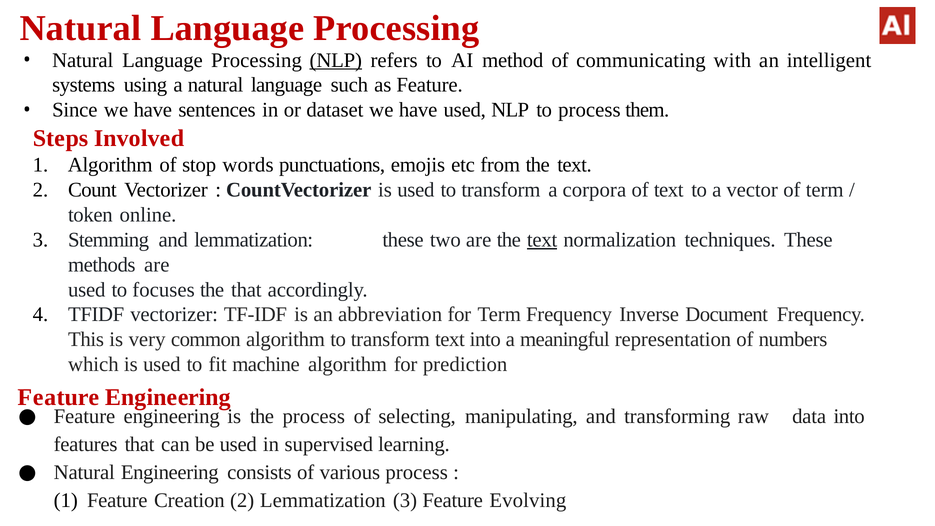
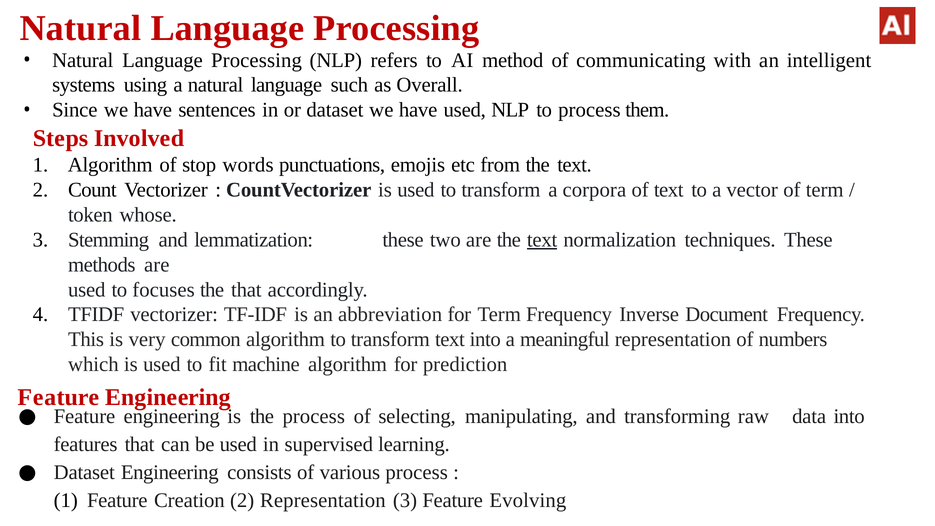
NLP at (336, 60) underline: present -> none
as Feature: Feature -> Overall
online: online -> whose
Natural at (84, 472): Natural -> Dataset
2 Lemmatization: Lemmatization -> Representation
